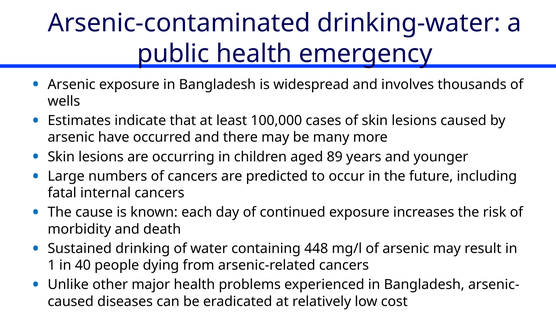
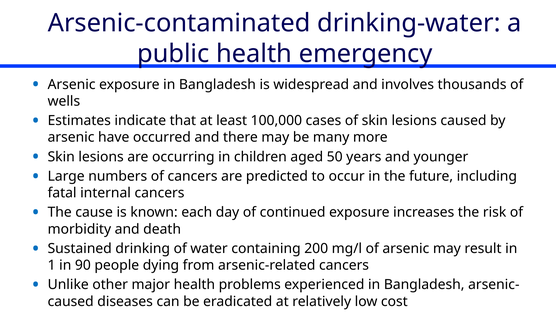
89: 89 -> 50
448: 448 -> 200
40: 40 -> 90
